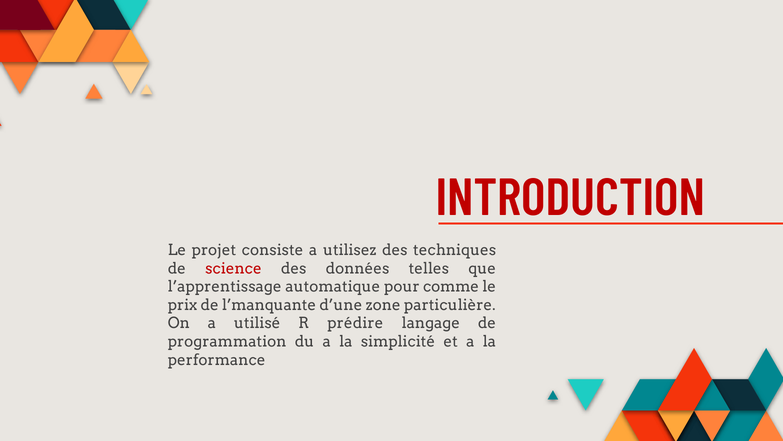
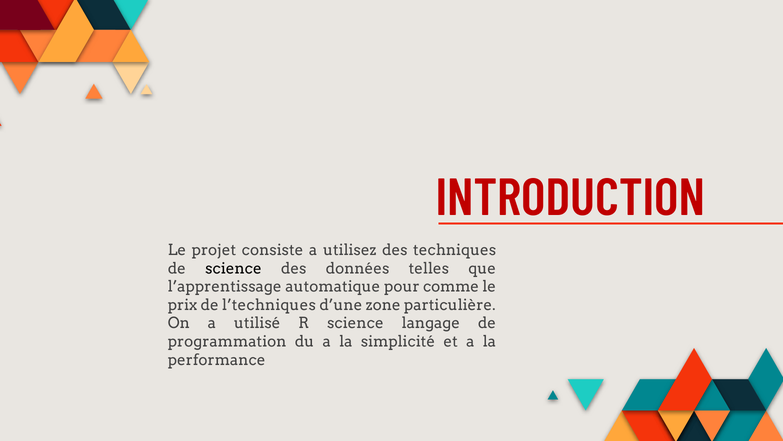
science at (233, 268) colour: red -> black
l’manquante: l’manquante -> l’techniques
R prédire: prédire -> science
